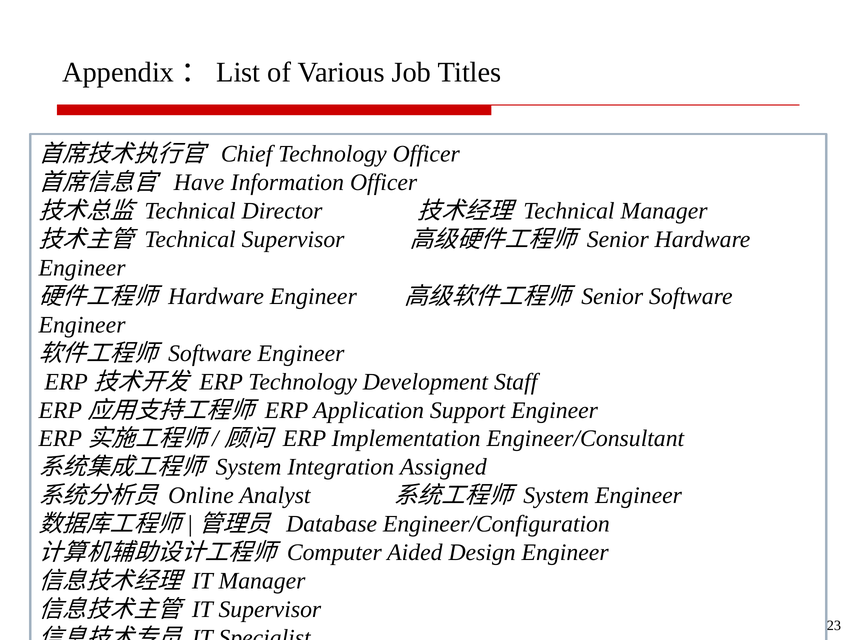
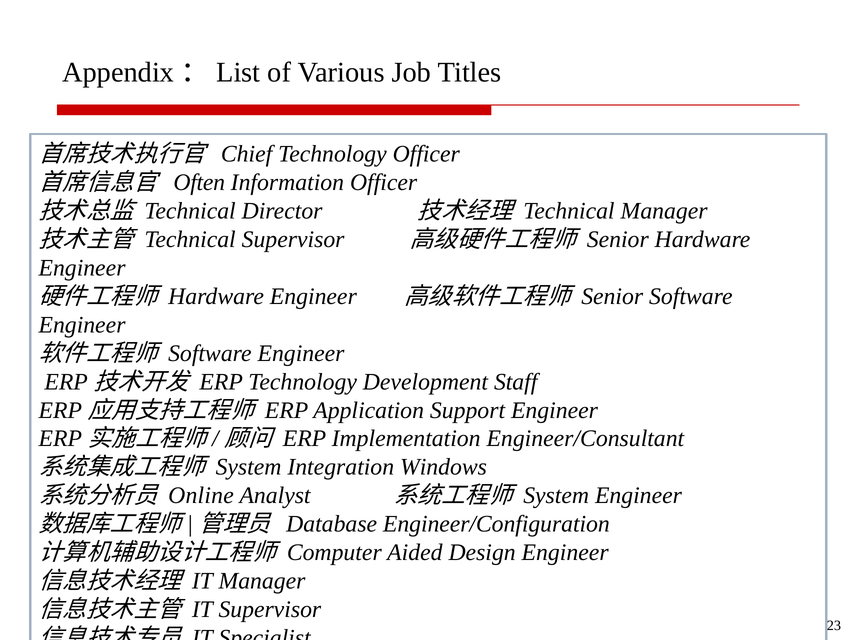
Have: Have -> Often
Assigned: Assigned -> Windows
